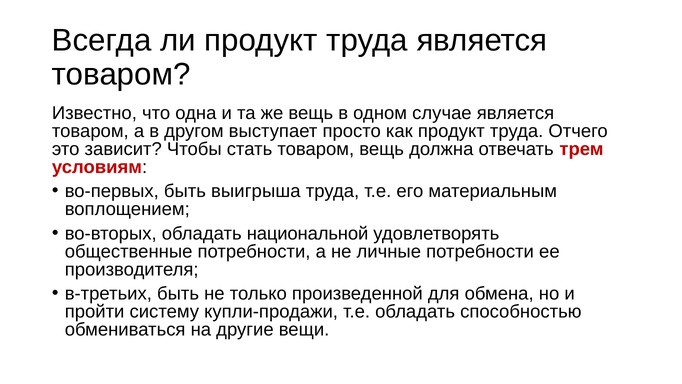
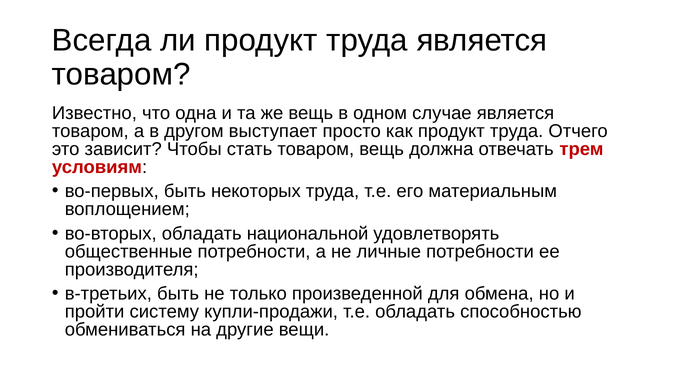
выигрыша: выигрыша -> некоторых
